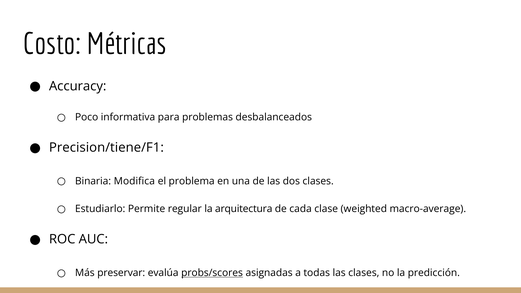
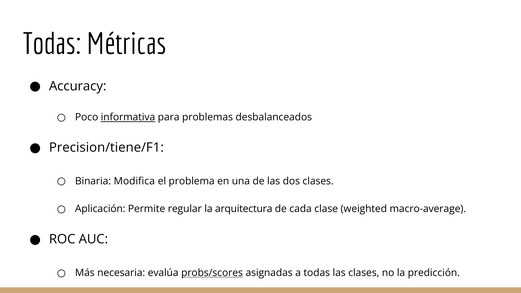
Costo at (52, 44): Costo -> Todas
informativa underline: none -> present
Estudiarlo: Estudiarlo -> Aplicación
preservar: preservar -> necesaria
